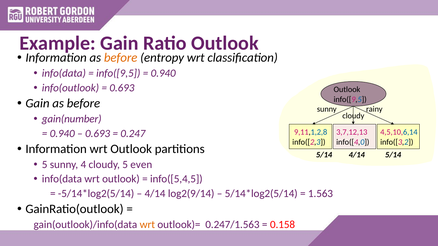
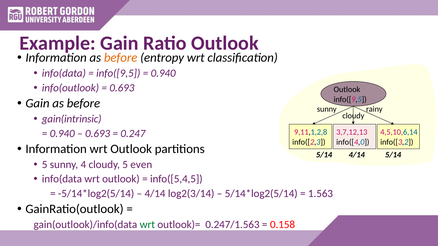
gain(number: gain(number -> gain(intrinsic
log2(9/14: log2(9/14 -> log2(3/14
wrt at (147, 225) colour: orange -> green
